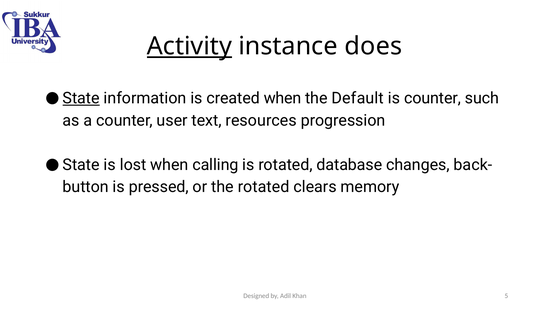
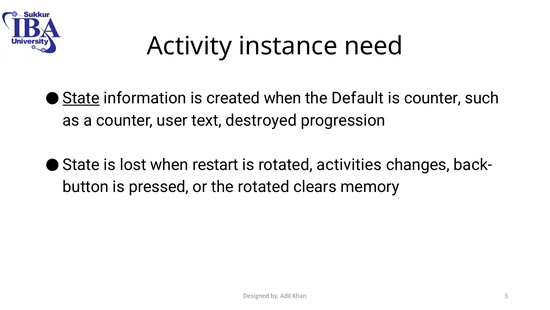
Activity underline: present -> none
does: does -> need
resources: resources -> destroyed
calling: calling -> restart
database: database -> activities
